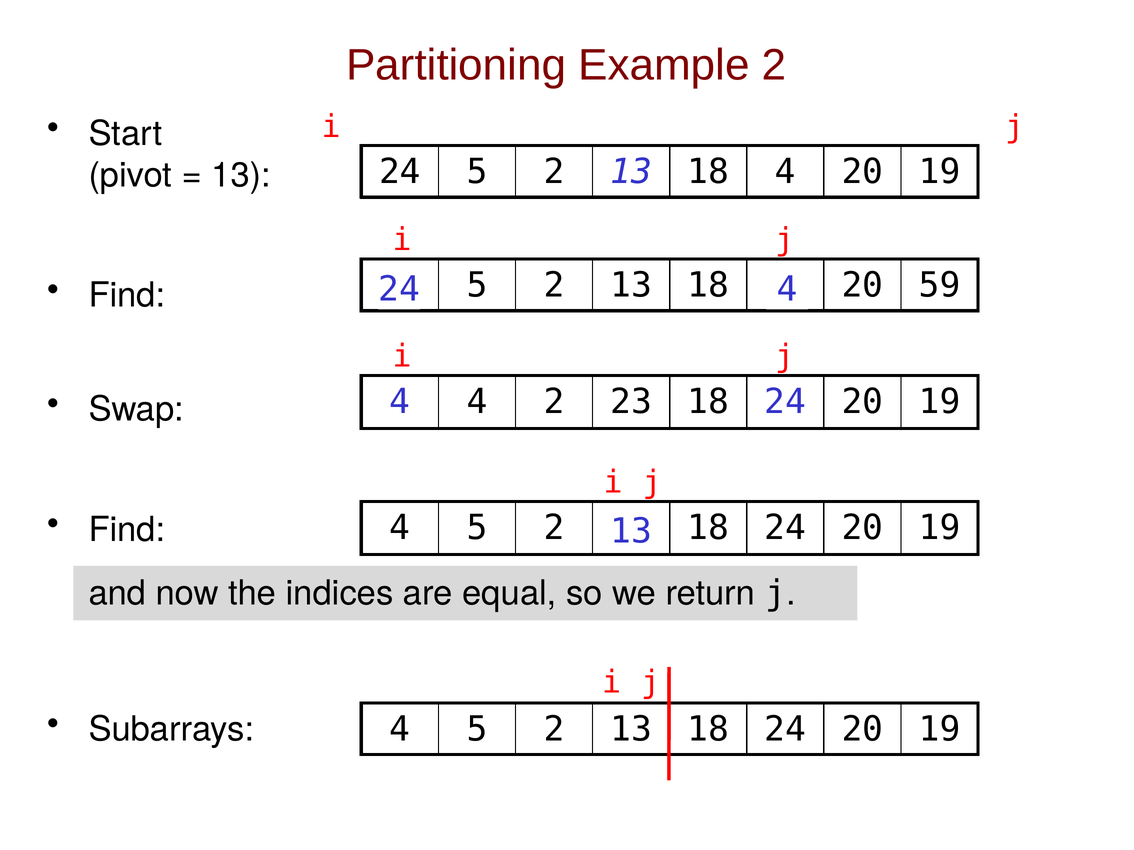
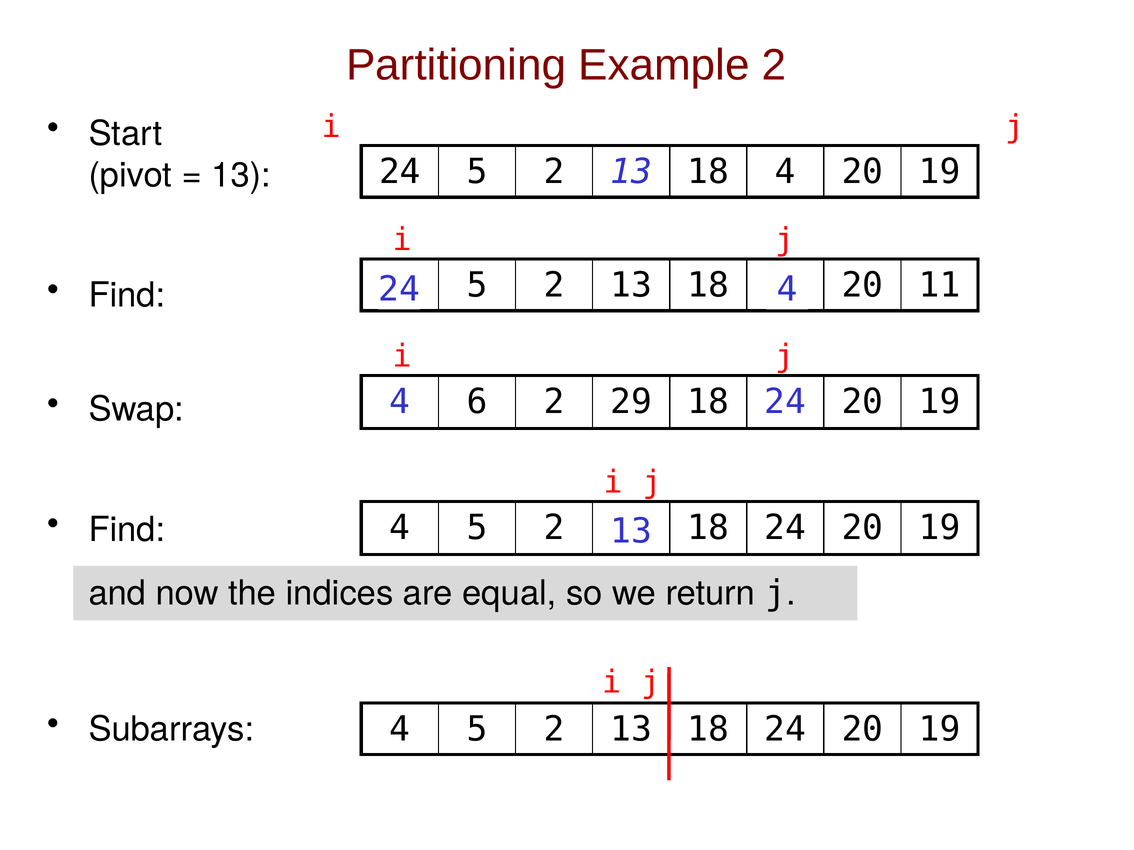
59: 59 -> 11
4 4: 4 -> 6
23: 23 -> 29
